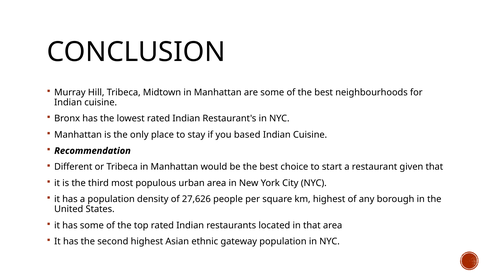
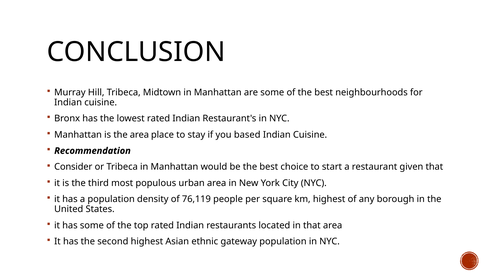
the only: only -> area
Different: Different -> Consider
27,626: 27,626 -> 76,119
